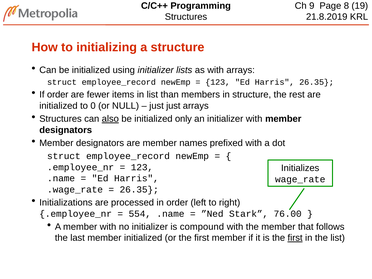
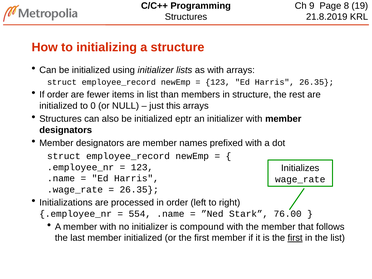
just just: just -> this
also underline: present -> none
only: only -> eptr
